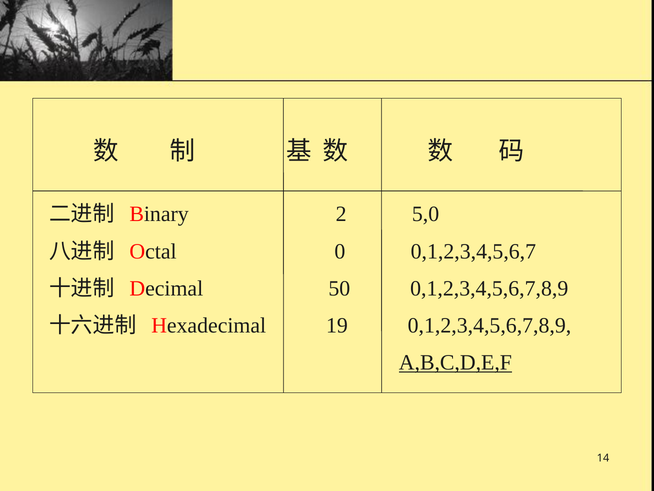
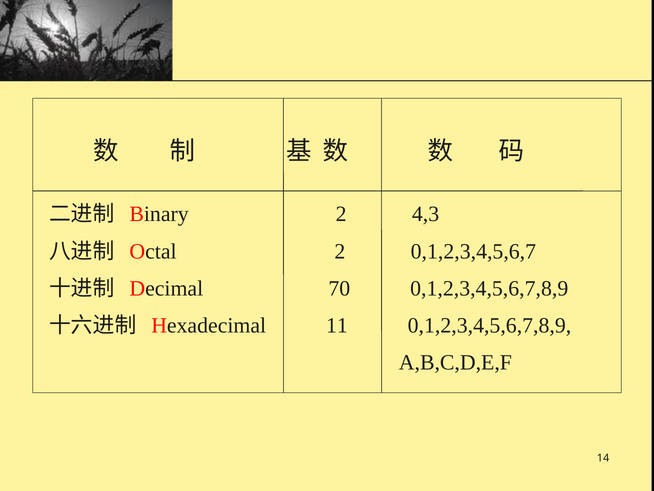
5,0: 5,0 -> 4,3
Octal 0: 0 -> 2
50: 50 -> 70
19: 19 -> 11
A,B,C,D,E,F underline: present -> none
